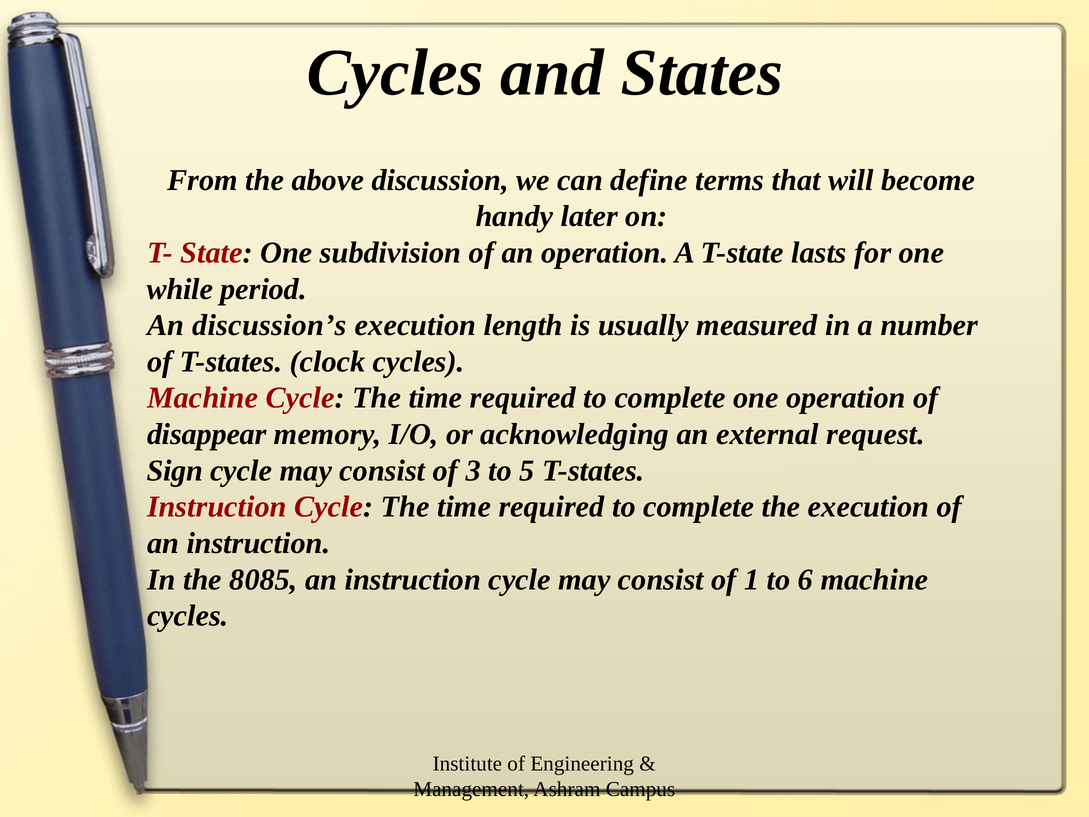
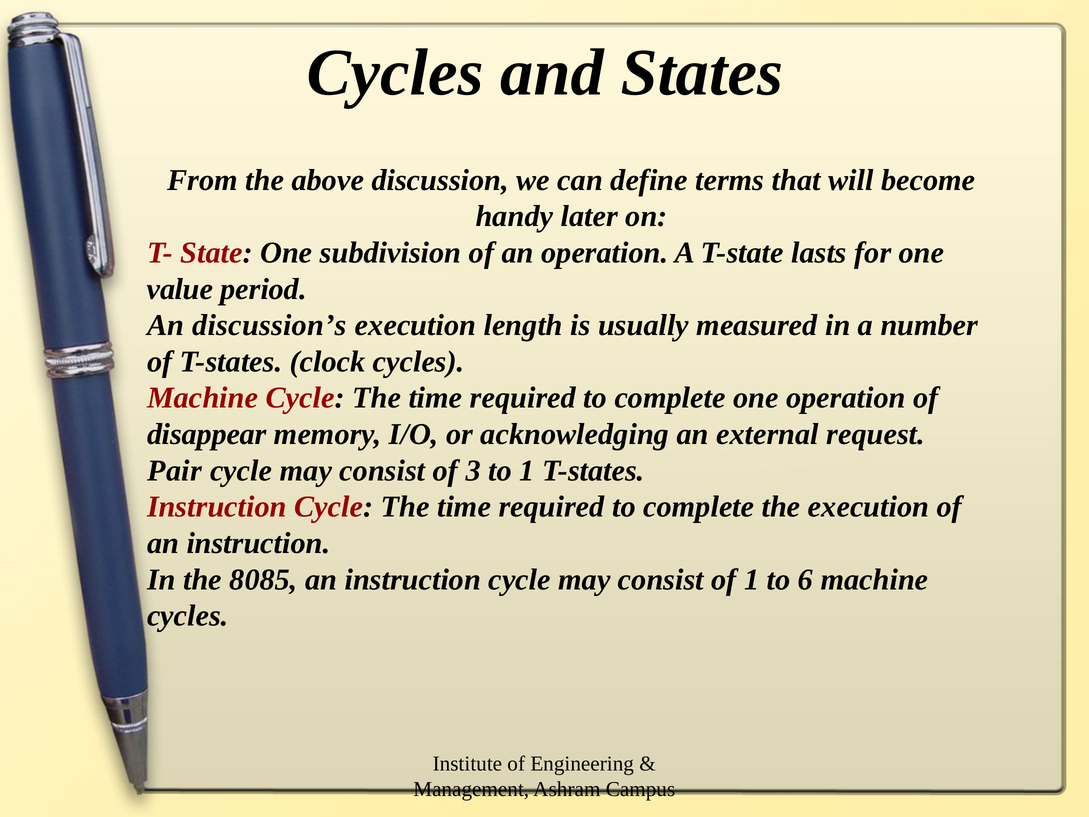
while: while -> value
Sign: Sign -> Pair
to 5: 5 -> 1
